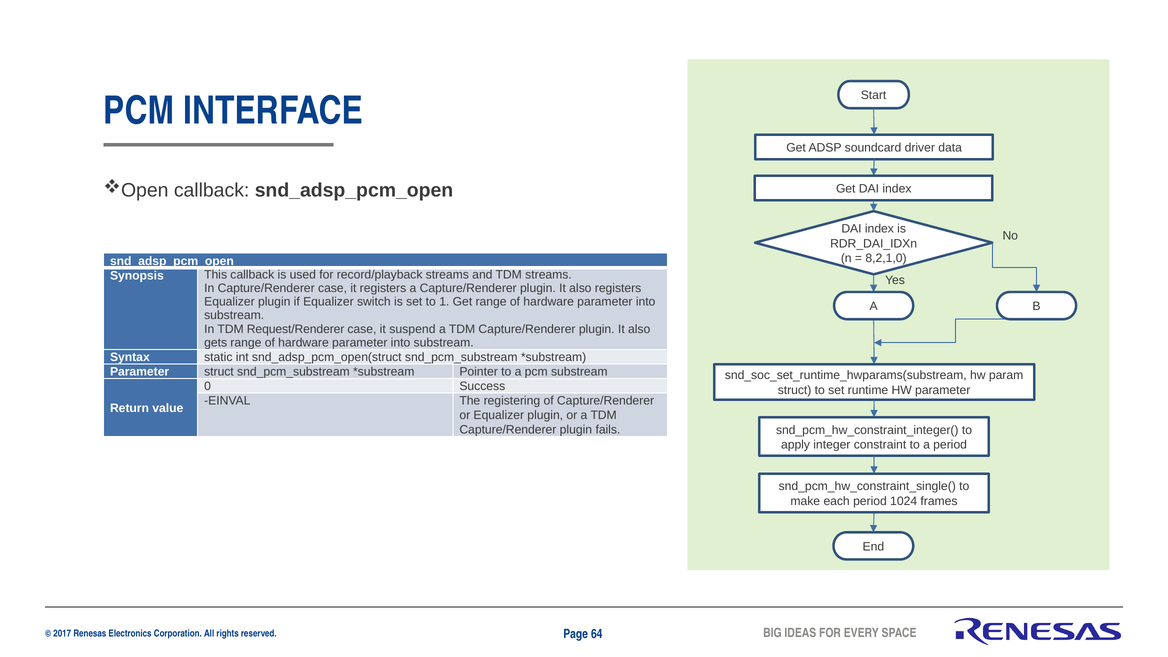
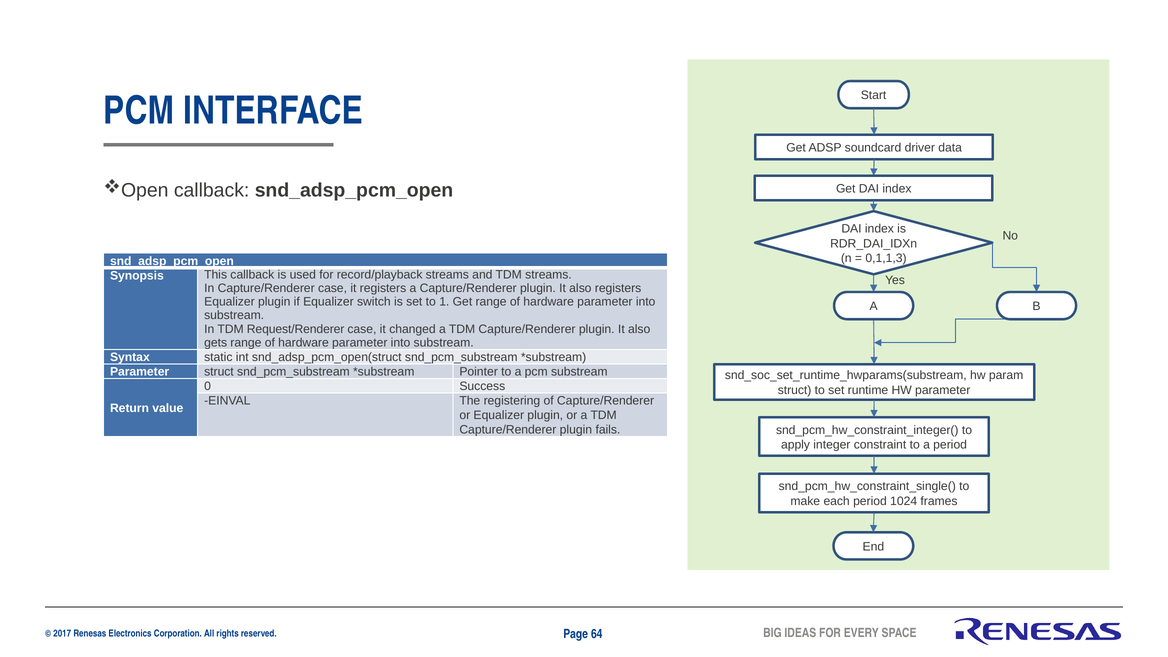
8,2,1,0: 8,2,1,0 -> 0,1,1,3
suspend: suspend -> changed
